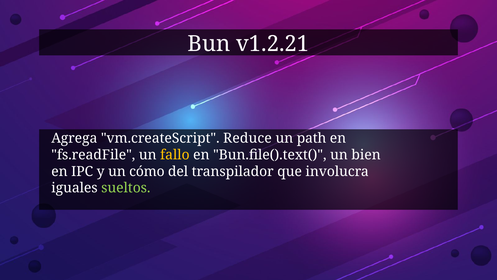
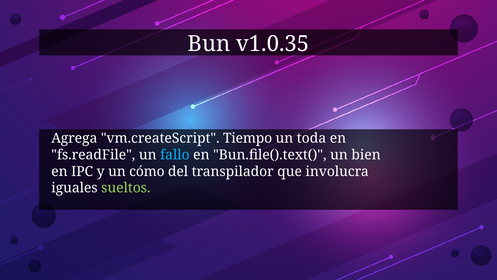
v1.2.21: v1.2.21 -> v1.0.35
Reduce: Reduce -> Tiempo
path: path -> toda
fallo colour: yellow -> light blue
